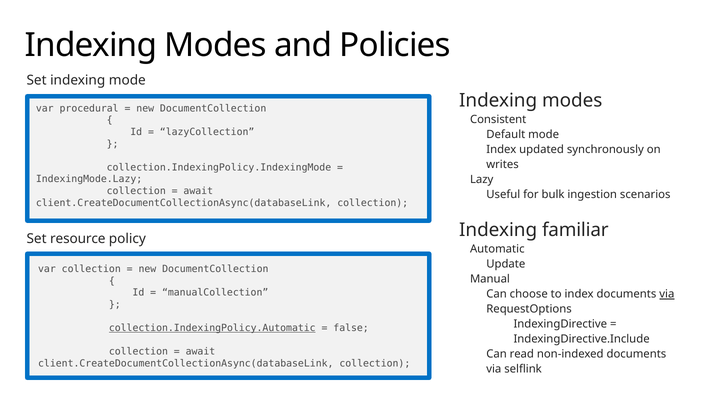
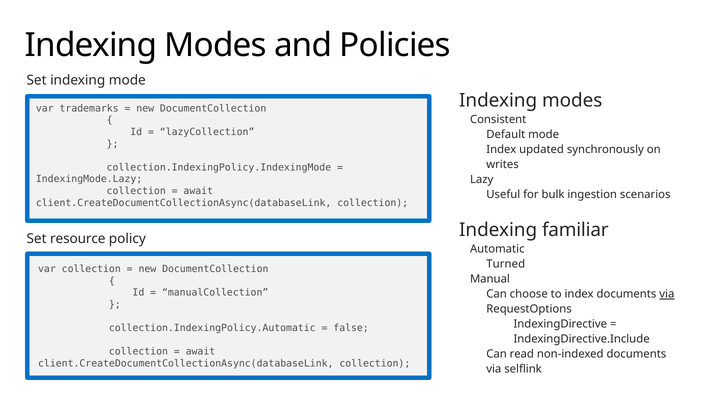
procedural: procedural -> trademarks
Update: Update -> Turned
collection.IndexingPolicy.Automatic underline: present -> none
